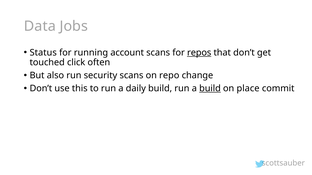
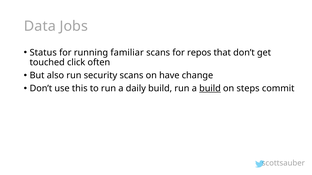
account: account -> familiar
repos underline: present -> none
repo: repo -> have
place: place -> steps
